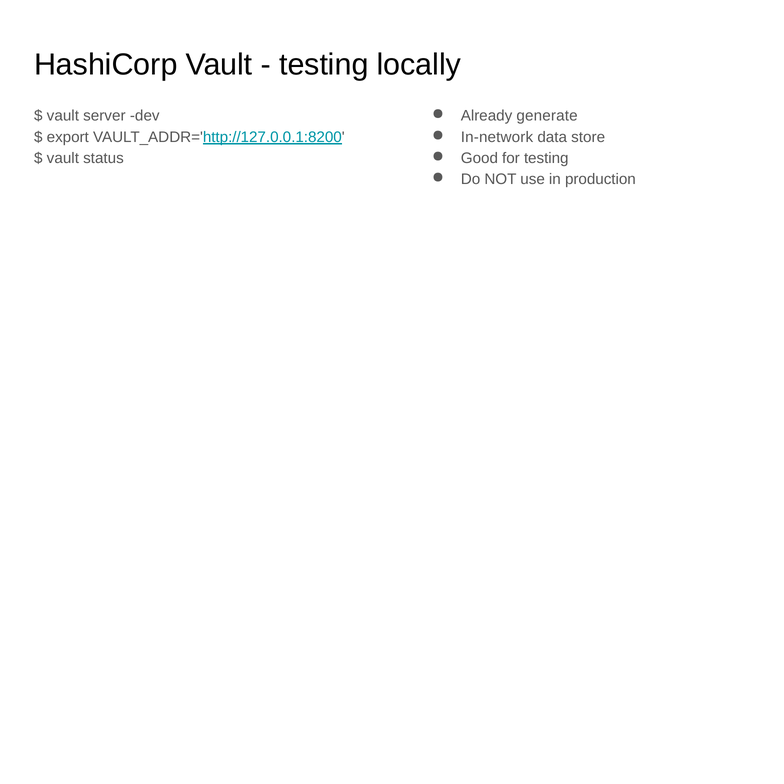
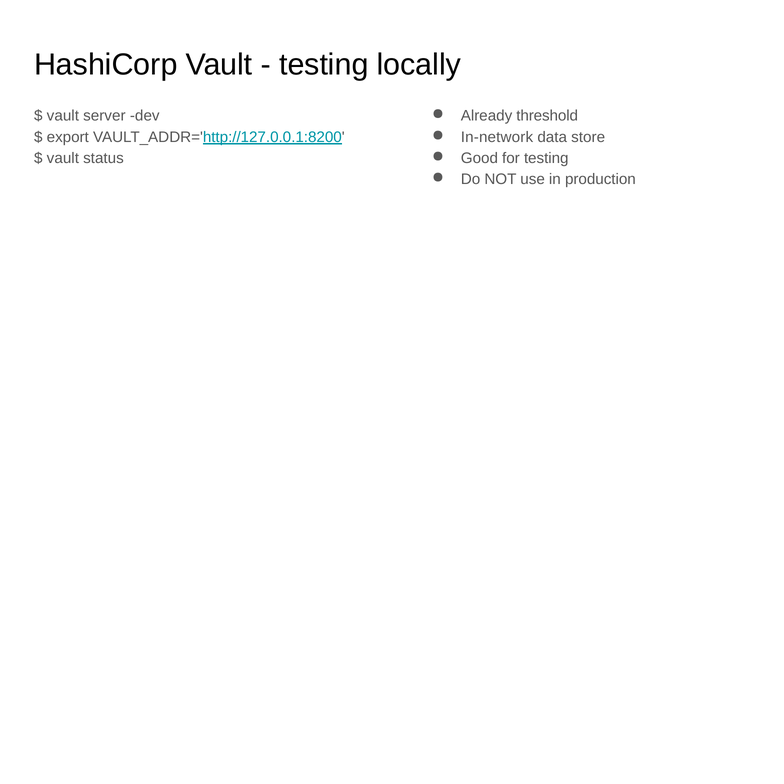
generate: generate -> threshold
